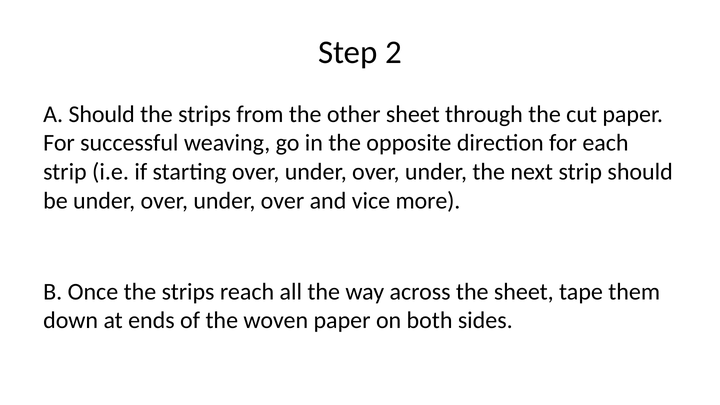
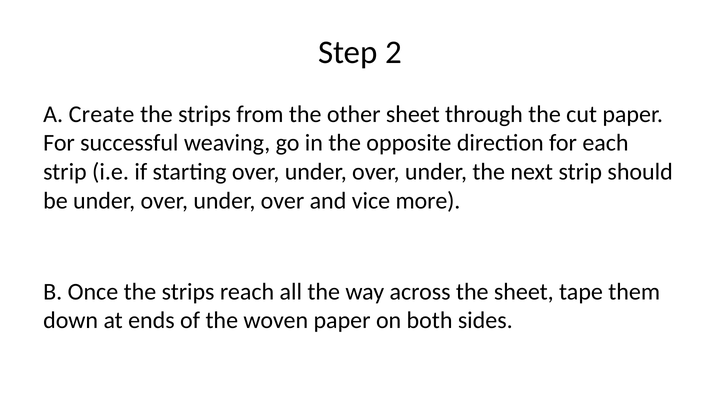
A Should: Should -> Create
